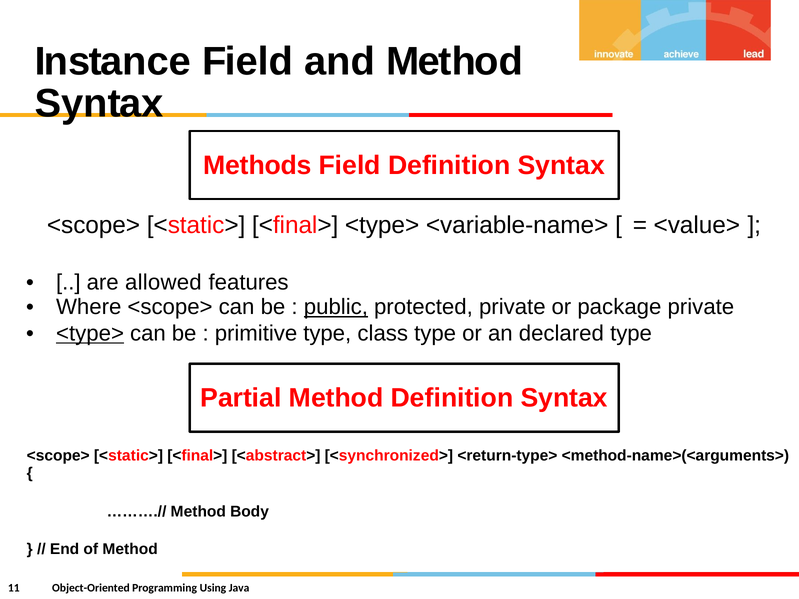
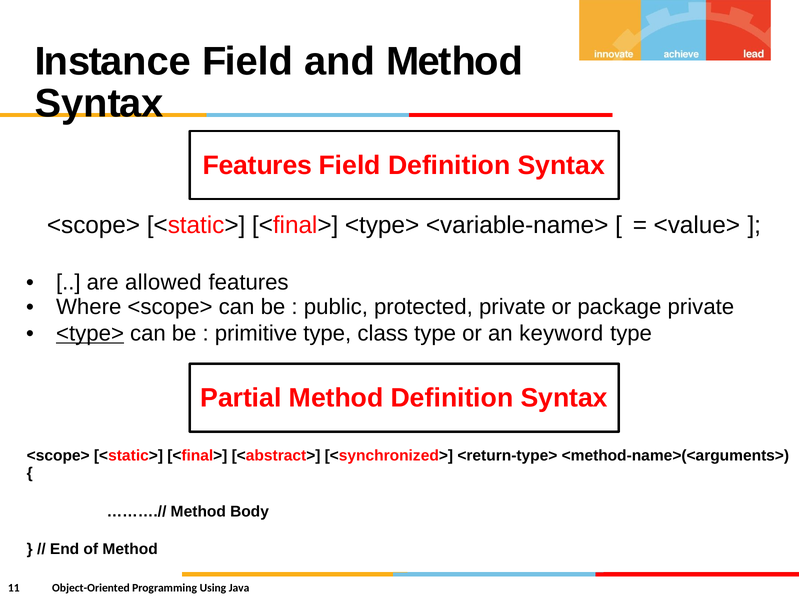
Methods at (257, 165): Methods -> Features
public underline: present -> none
declared: declared -> keyword
